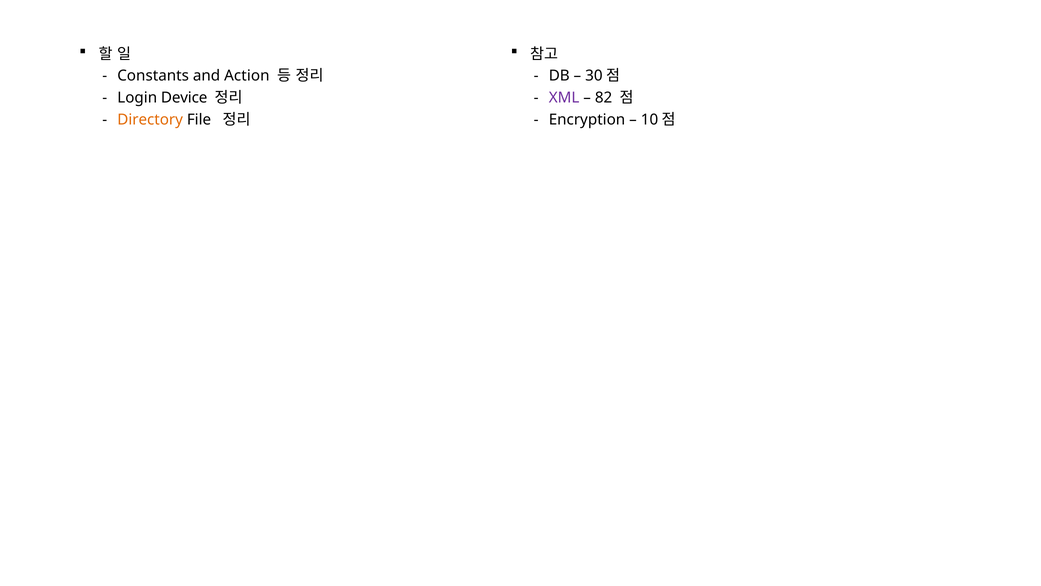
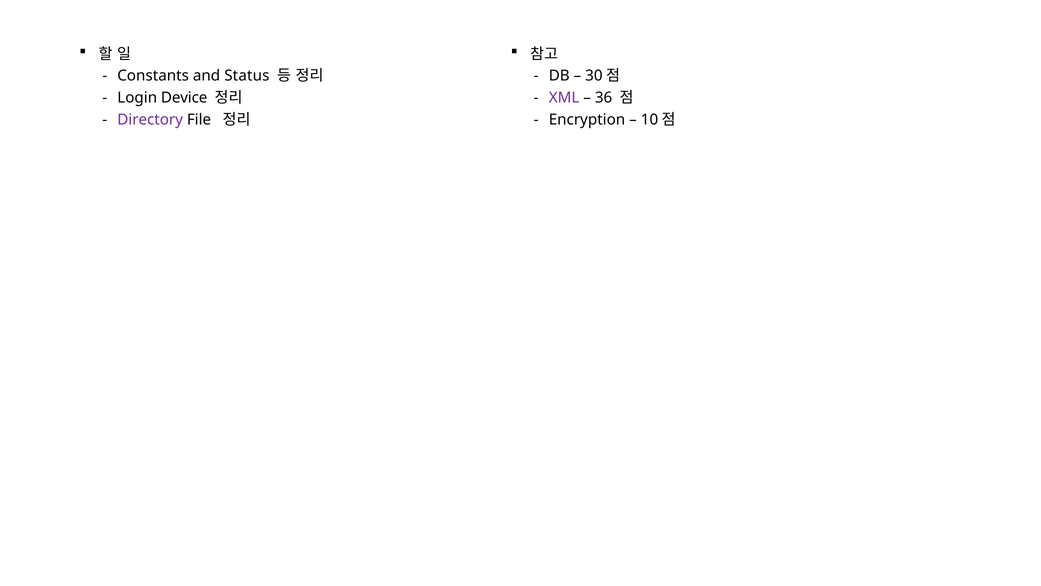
Action: Action -> Status
82: 82 -> 36
Directory colour: orange -> purple
